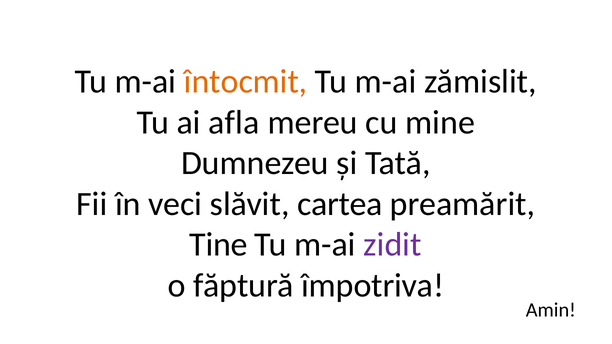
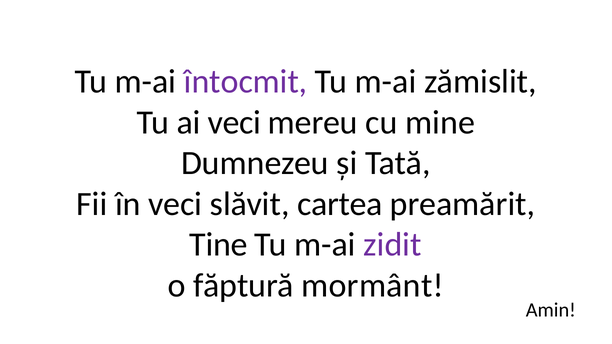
întocmit colour: orange -> purple
ai afla: afla -> veci
împotriva: împotriva -> mormânt
